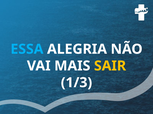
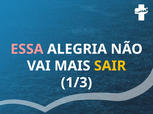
ESSA colour: light blue -> pink
